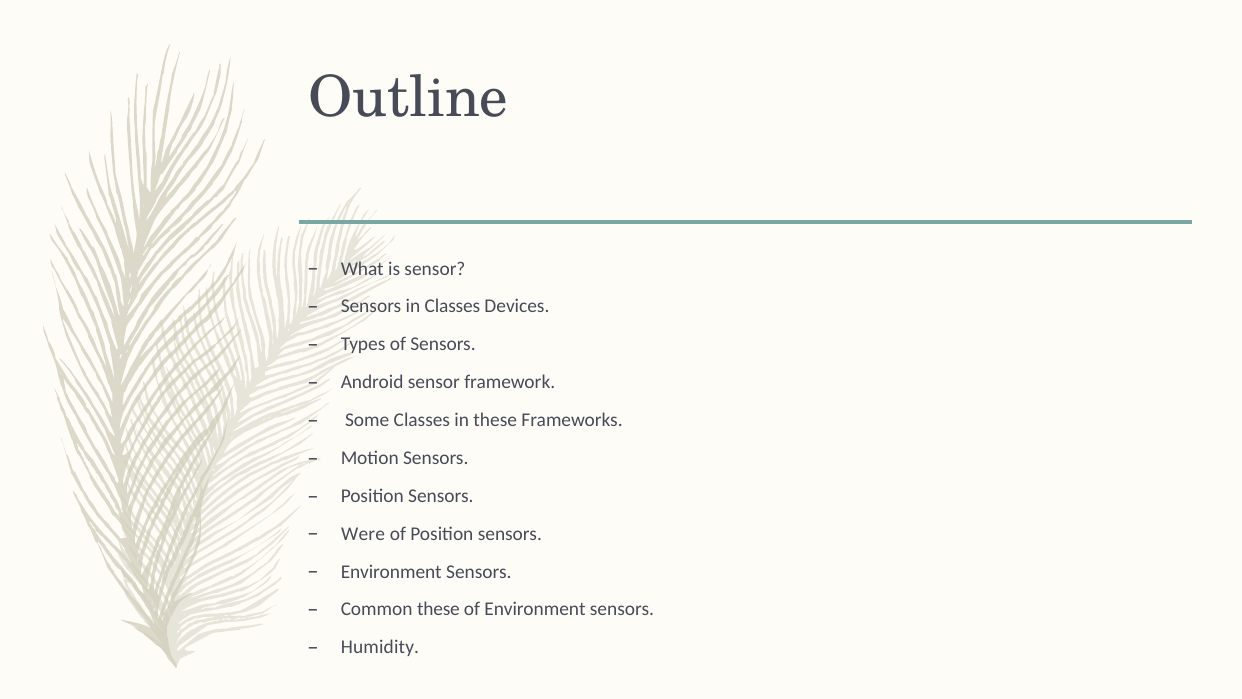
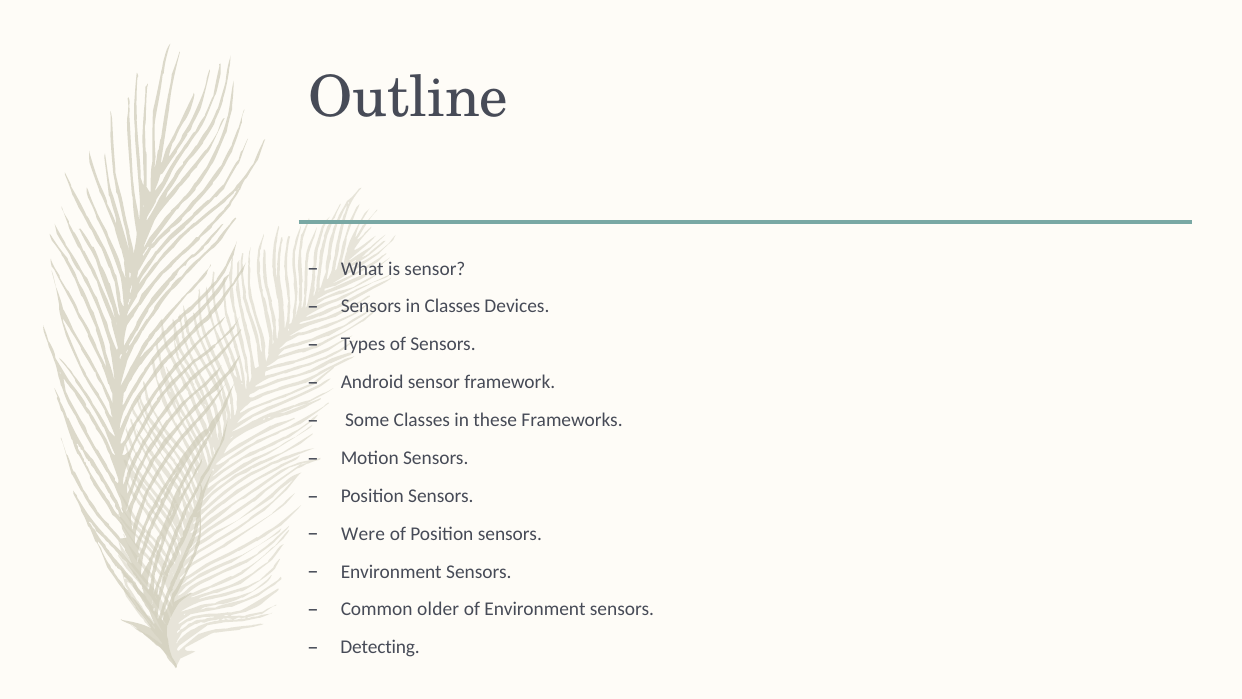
Common these: these -> older
Humidity: Humidity -> Detecting
